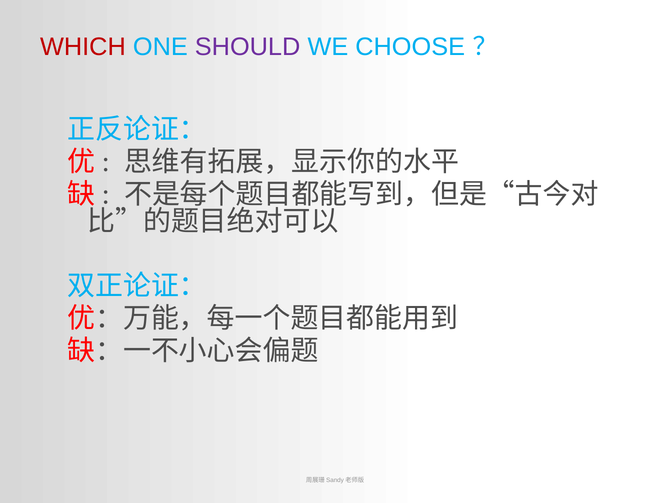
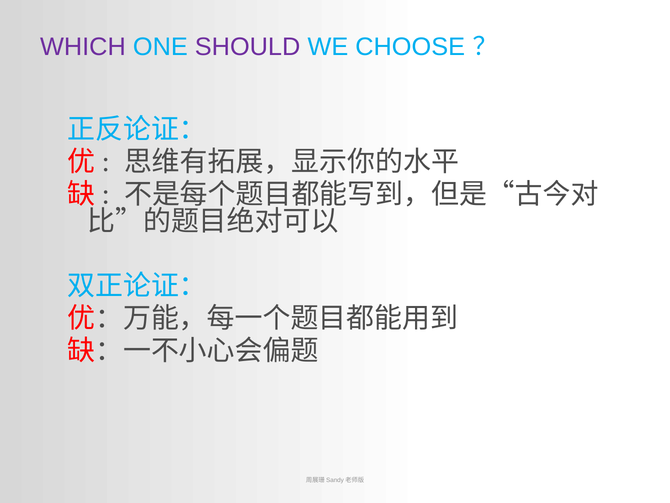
WHICH colour: red -> purple
